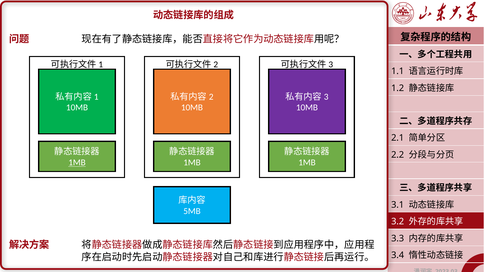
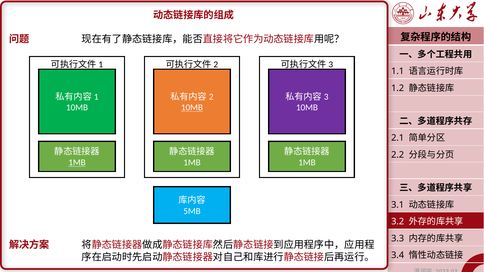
10MB at (192, 108) underline: none -> present
